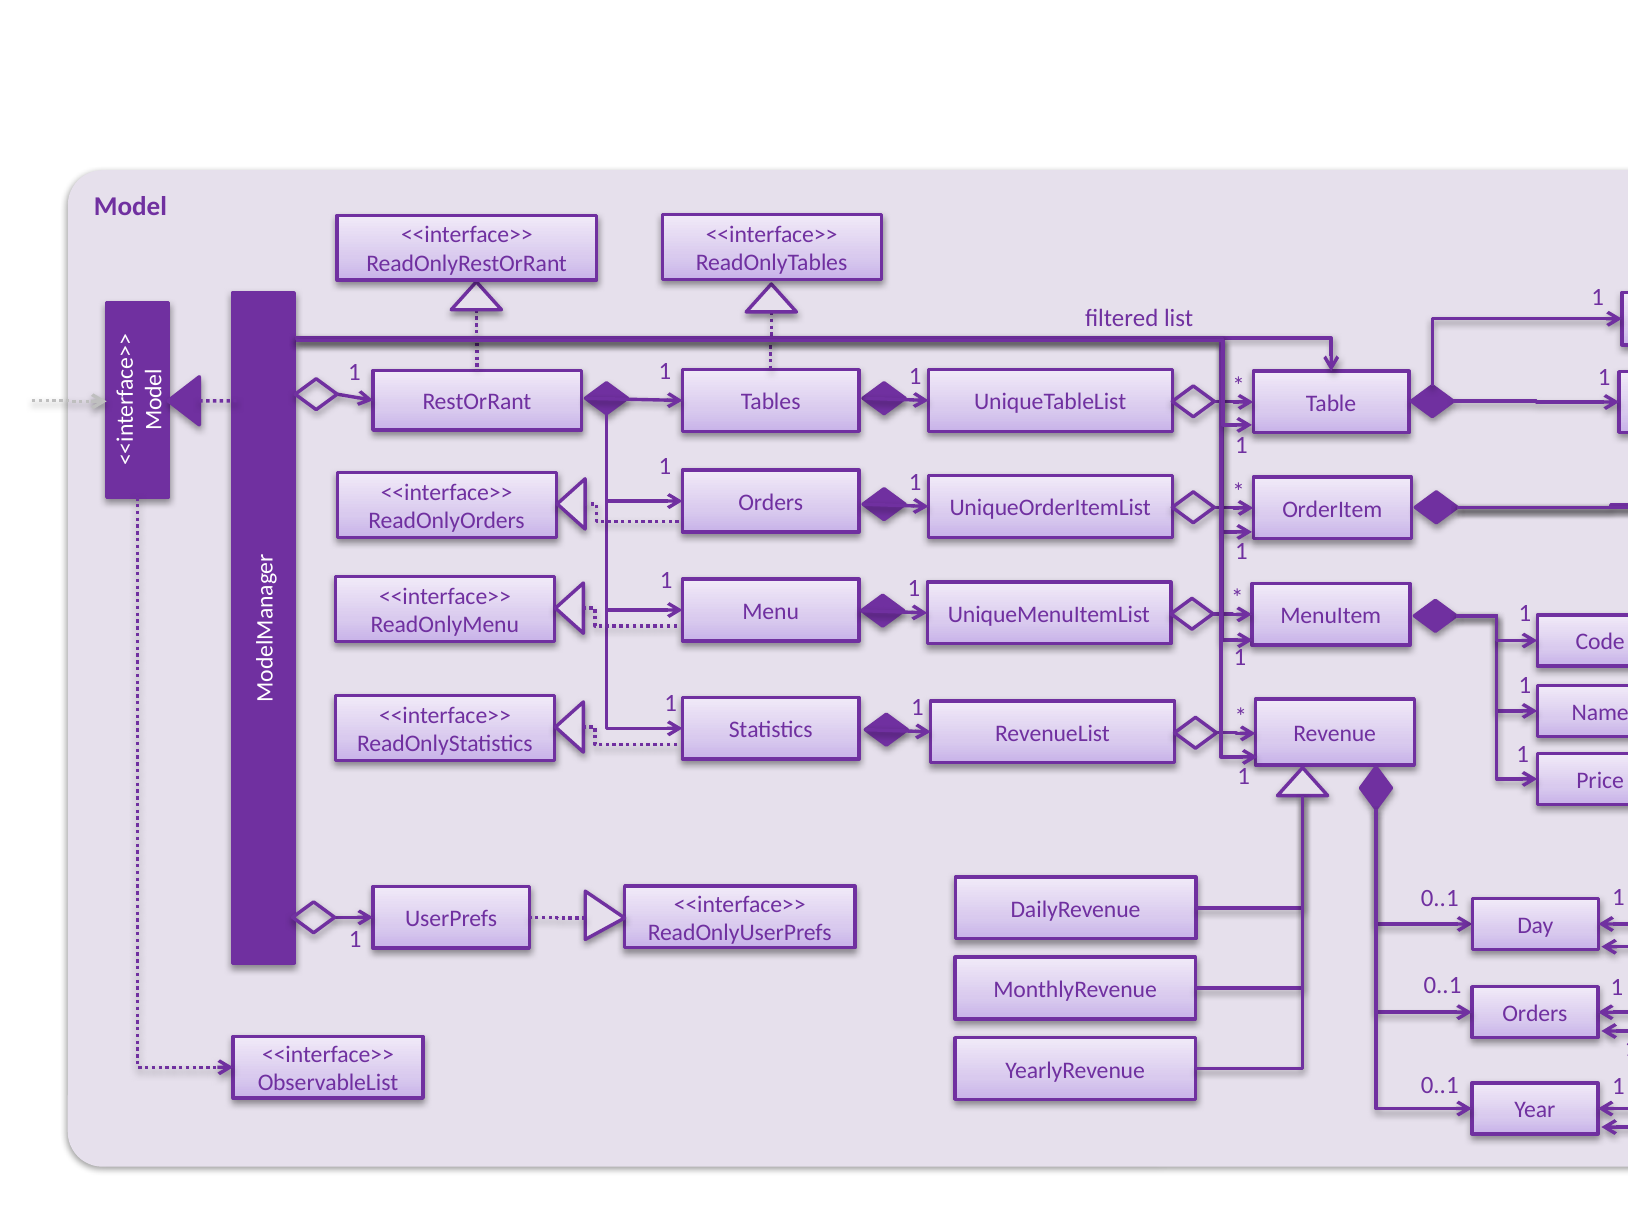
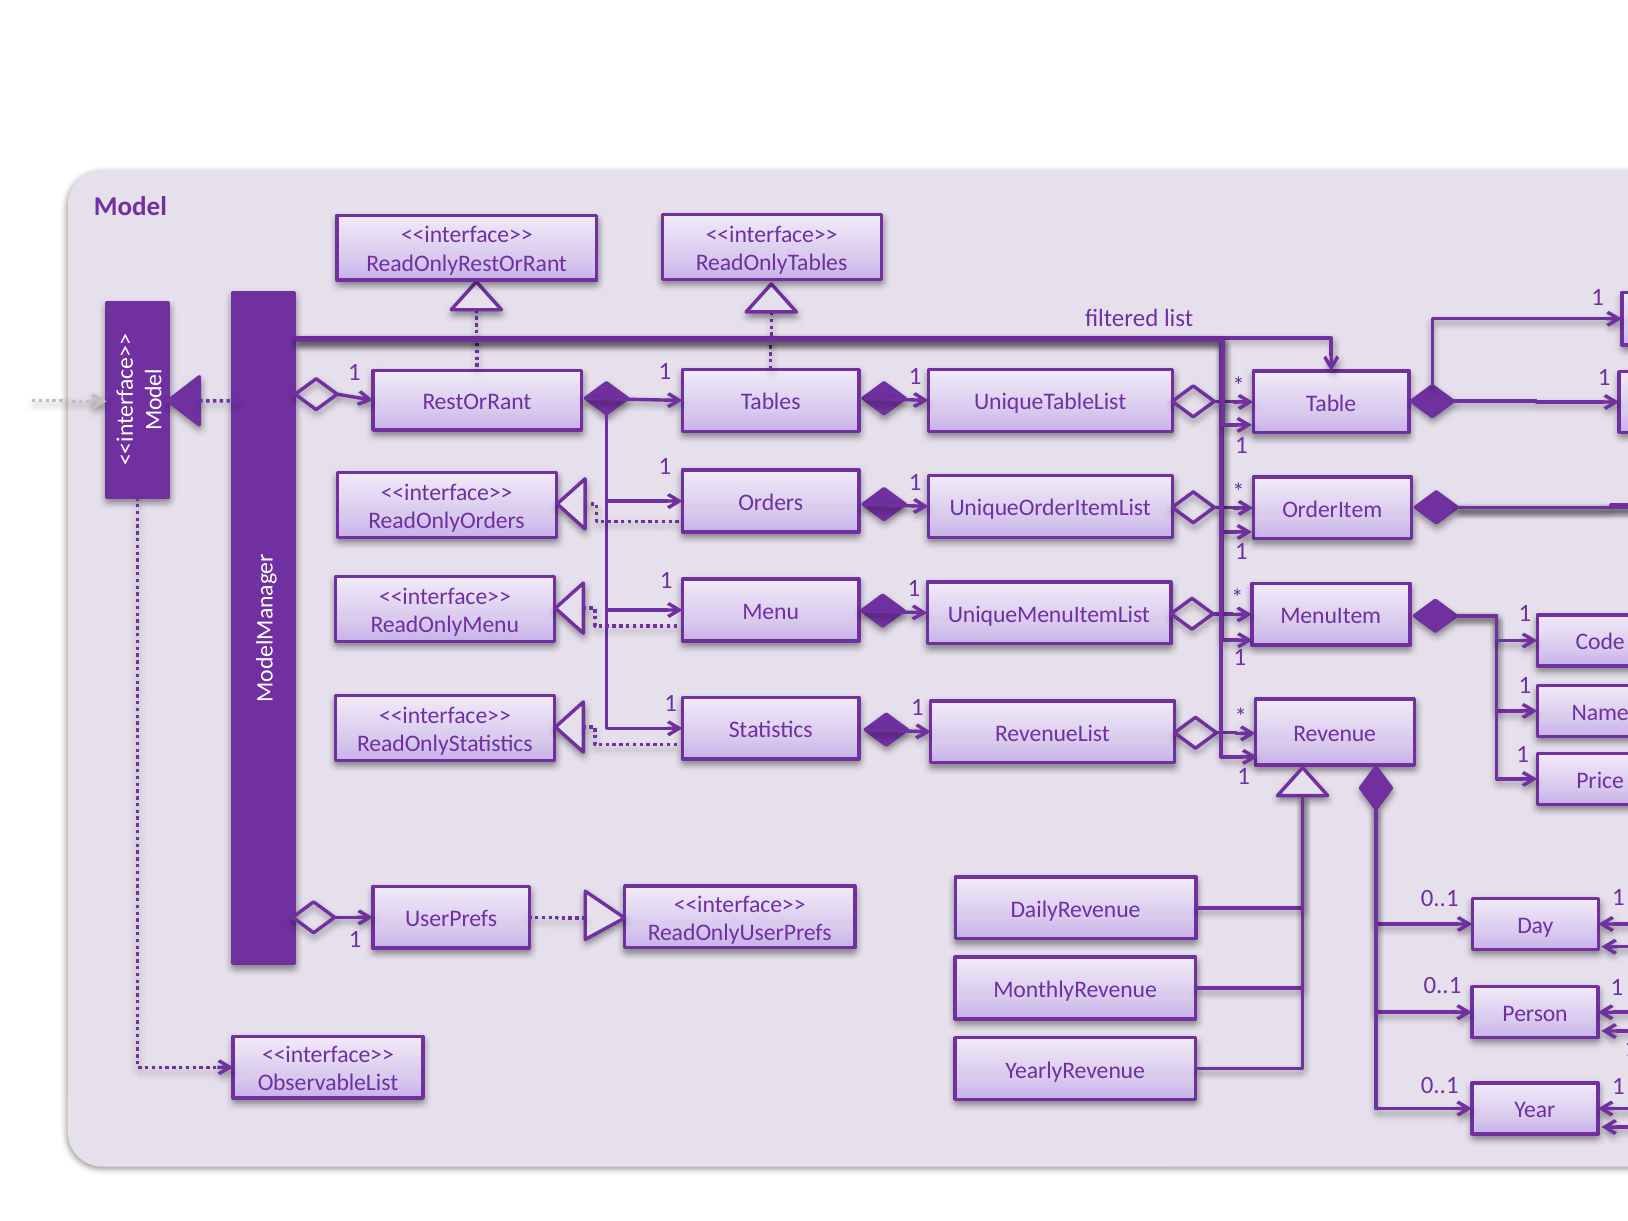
Orders at (1535, 1014): Orders -> Person
